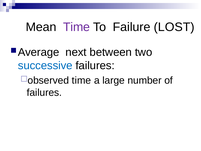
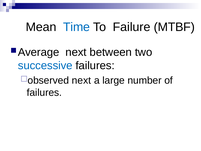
Time at (76, 27) colour: purple -> blue
LOST: LOST -> MTBF
observed time: time -> next
